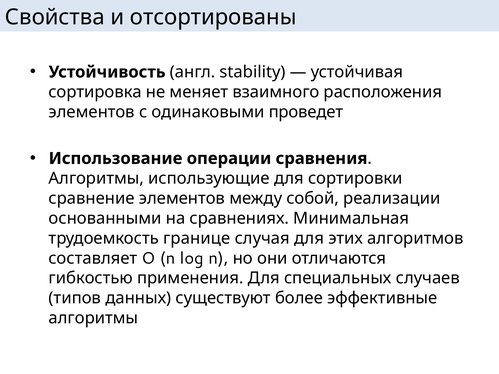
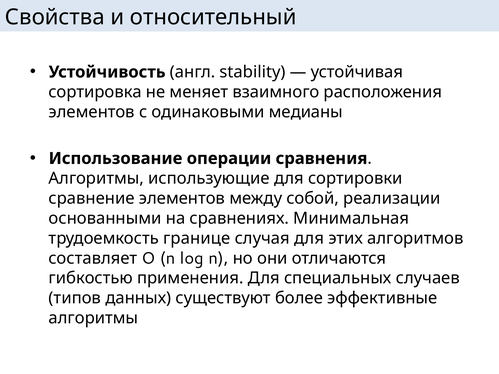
отсортированы: отсортированы -> относительный
проведет: проведет -> медианы
